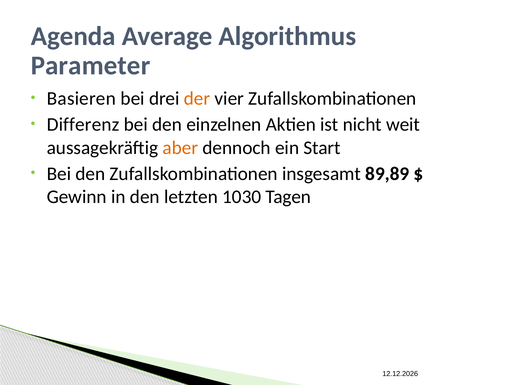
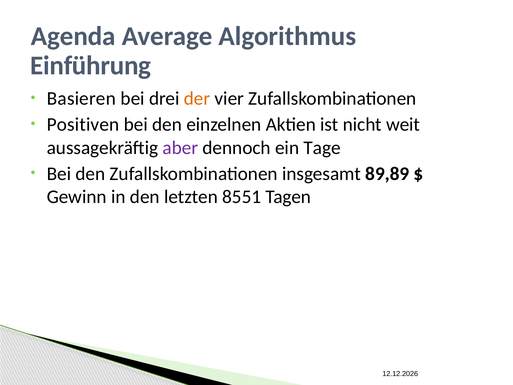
Parameter: Parameter -> Einführung
Differenz: Differenz -> Positiven
aber colour: orange -> purple
Start: Start -> Tage
1030: 1030 -> 8551
